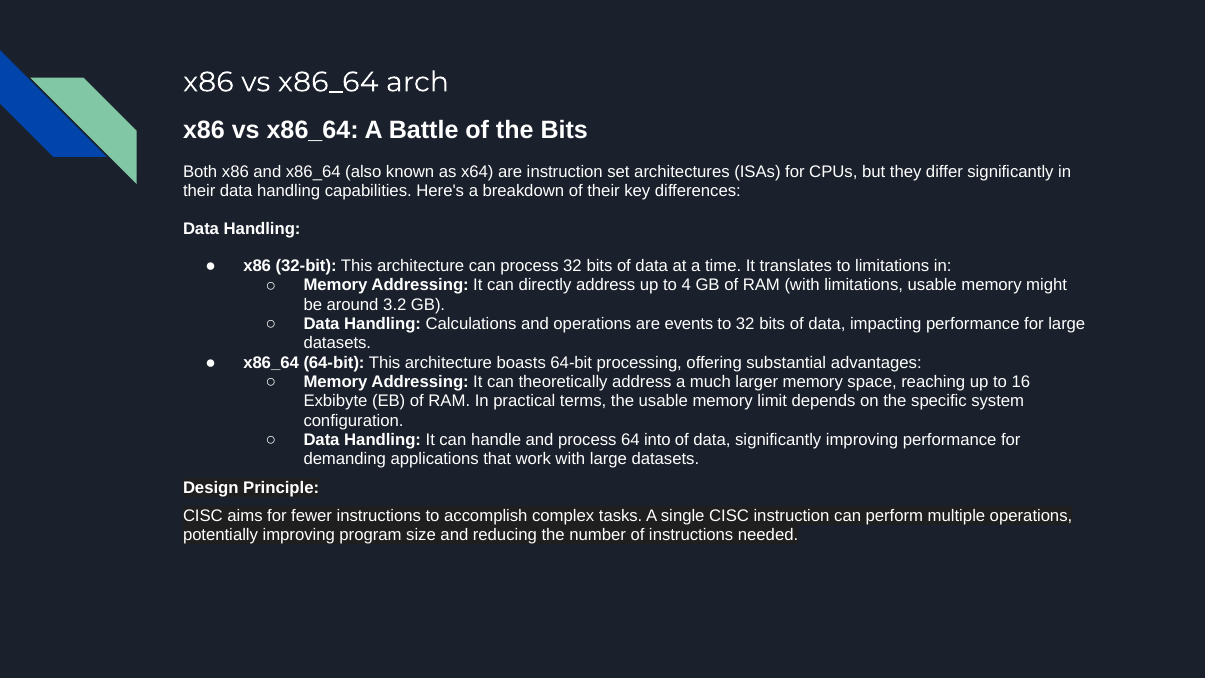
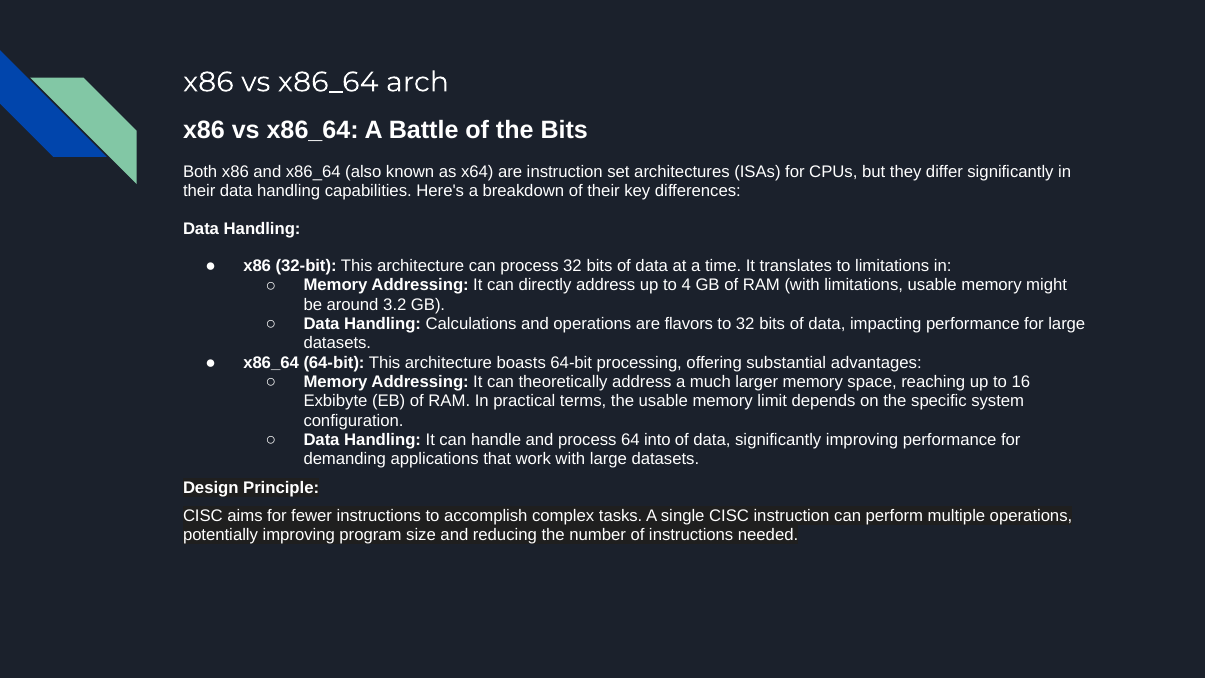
events: events -> flavors
